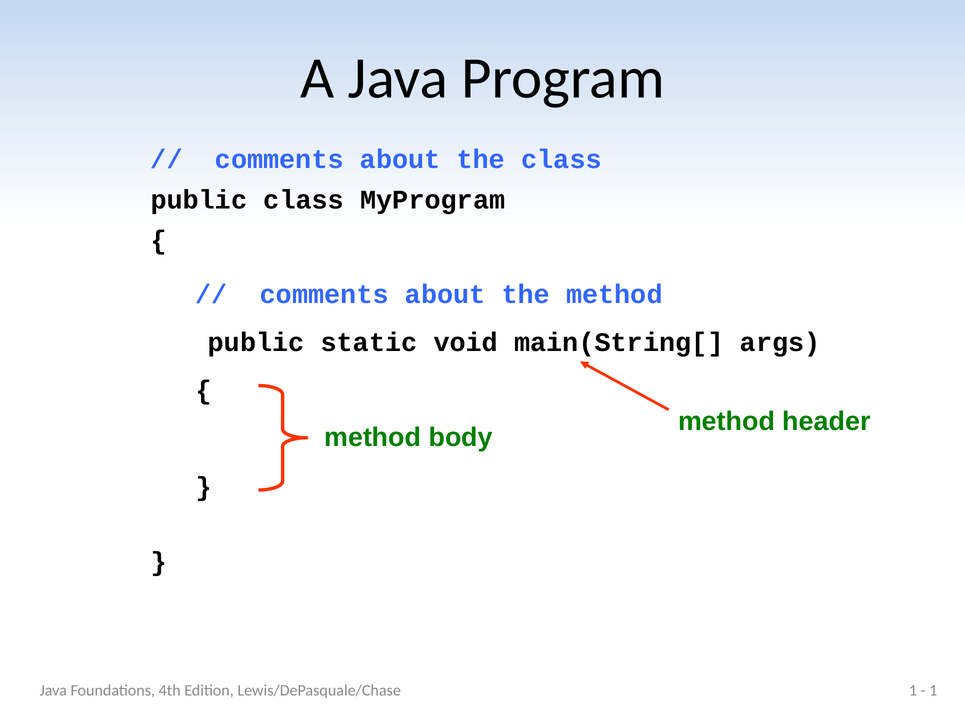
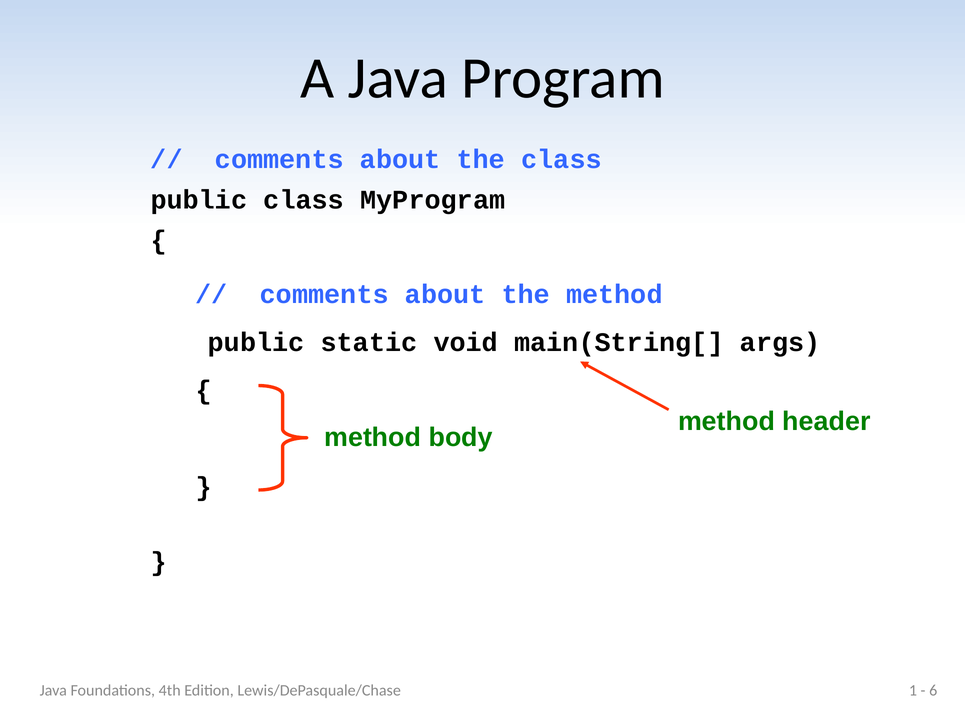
1 at (933, 691): 1 -> 6
